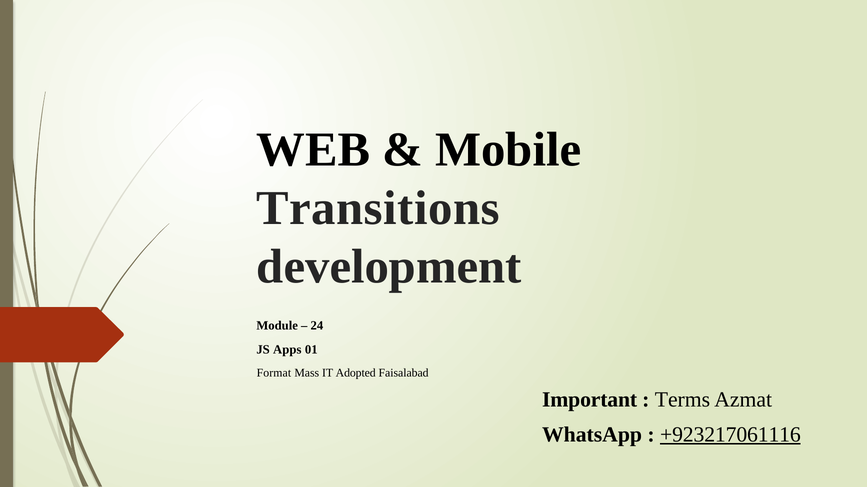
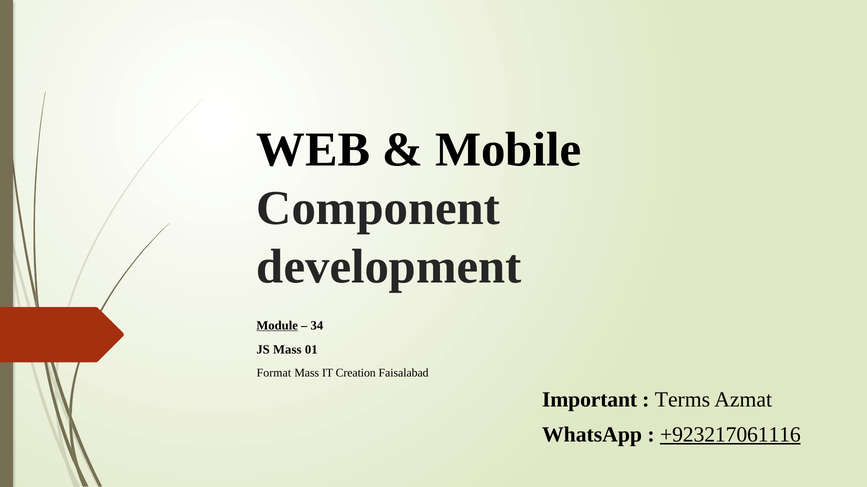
Transitions: Transitions -> Component
Module underline: none -> present
24: 24 -> 34
JS Apps: Apps -> Mass
Adopted: Adopted -> Creation
